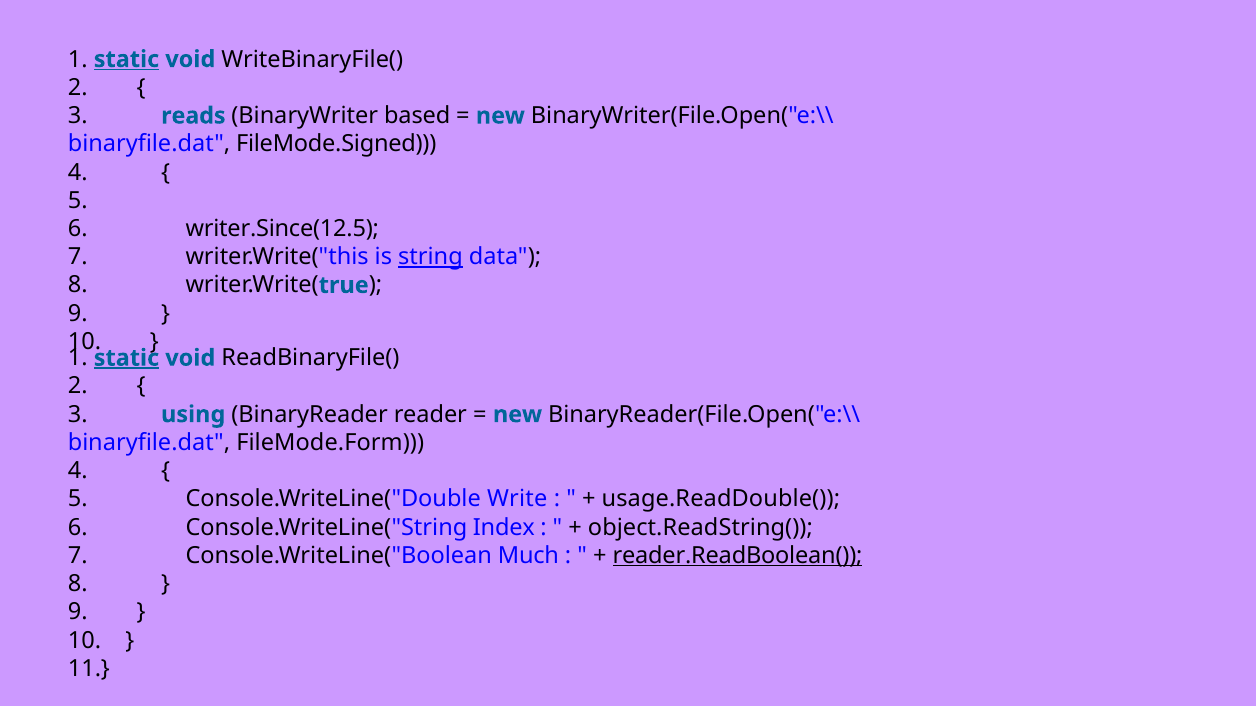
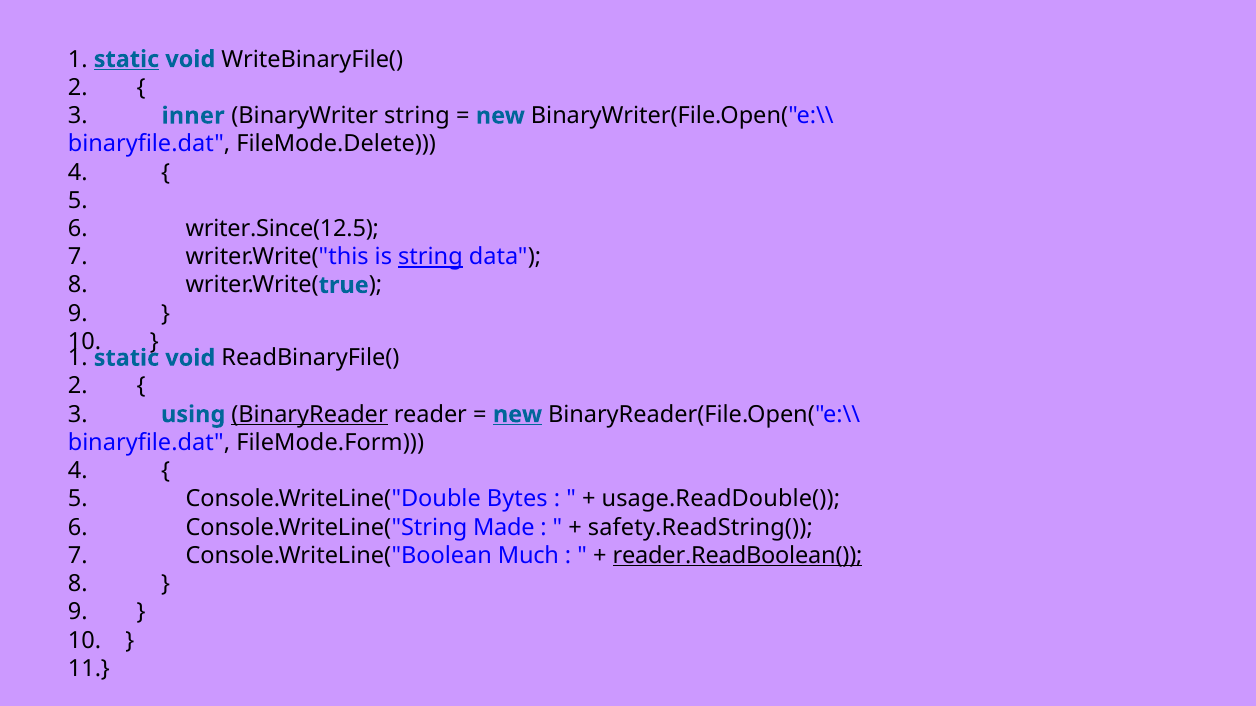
reads: reads -> inner
BinaryWriter based: based -> string
FileMode.Signed: FileMode.Signed -> FileMode.Delete
static at (126, 358) underline: present -> none
BinaryReader underline: none -> present
new at (518, 415) underline: none -> present
Write: Write -> Bytes
Index: Index -> Made
object.ReadString(: object.ReadString( -> safety.ReadString(
